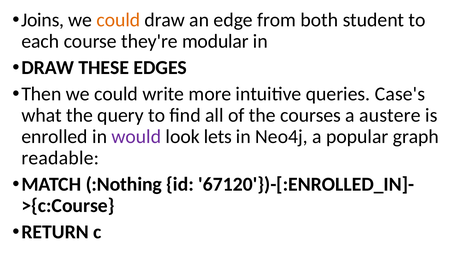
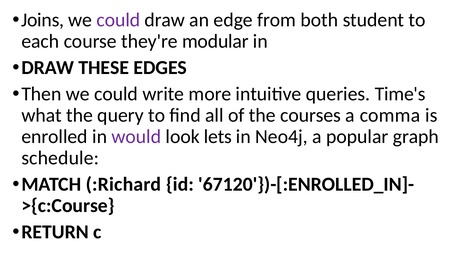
could at (118, 20) colour: orange -> purple
Case's: Case's -> Time's
austere: austere -> comma
readable: readable -> schedule
:Nothing: :Nothing -> :Richard
